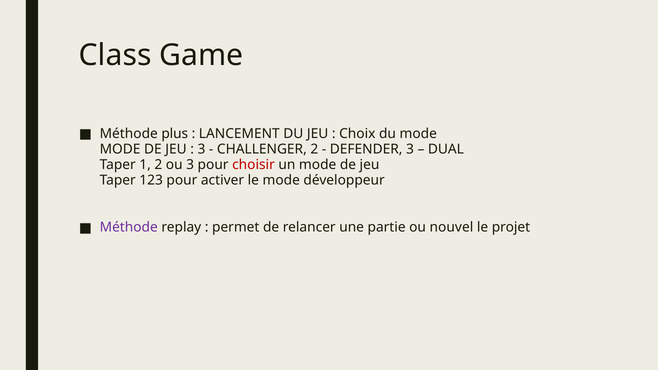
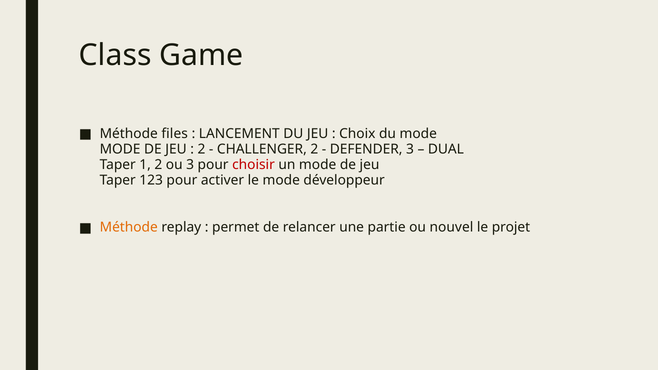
plus: plus -> files
3 at (201, 149): 3 -> 2
Méthode at (129, 227) colour: purple -> orange
